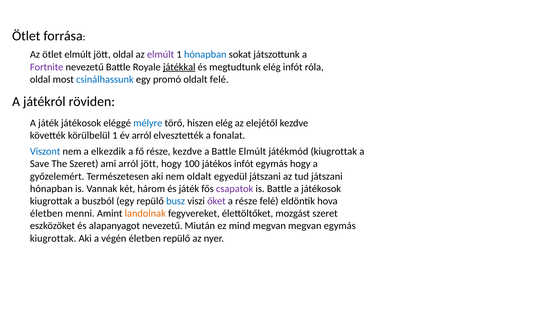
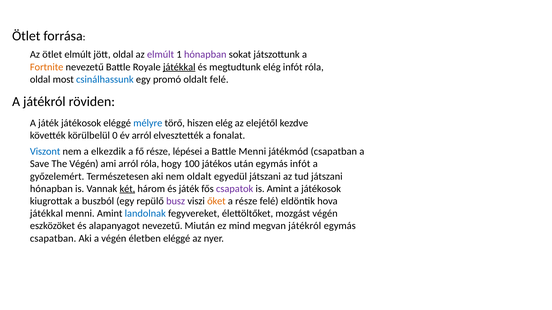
hónapban at (205, 55) colour: blue -> purple
Fortnite colour: purple -> orange
körülbelül 1: 1 -> 0
része kezdve: kezdve -> lépései
Battle Elmúlt: Elmúlt -> Menni
játékmód kiugrottak: kiugrottak -> csapatban
The Szeret: Szeret -> Végén
arról jött: jött -> róla
játékos infót: infót -> után
egymás hogy: hogy -> infót
két underline: none -> present
is Battle: Battle -> Amint
busz colour: blue -> purple
őket colour: purple -> orange
életben at (46, 214): életben -> játékkal
landolnak colour: orange -> blue
mozgást szeret: szeret -> végén
megvan megvan: megvan -> játékról
kiugrottak at (53, 239): kiugrottak -> csapatban
életben repülő: repülő -> eléggé
